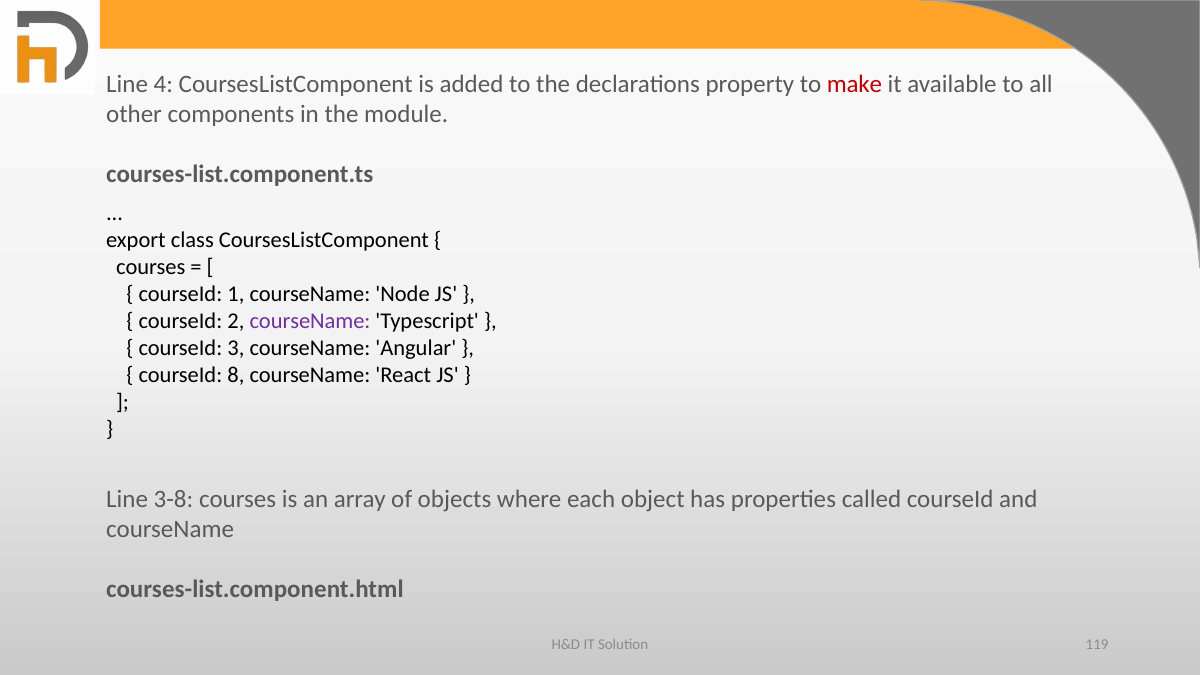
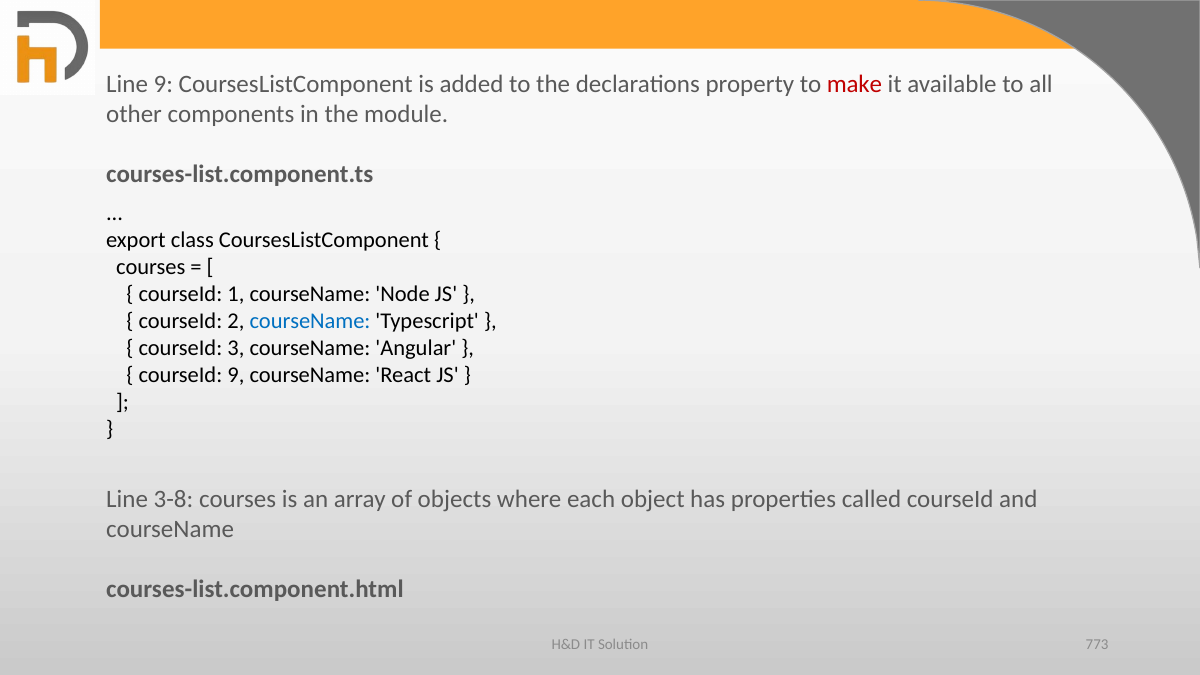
Line 4: 4 -> 9
courseName at (310, 321) colour: purple -> blue
courseId 8: 8 -> 9
119: 119 -> 773
